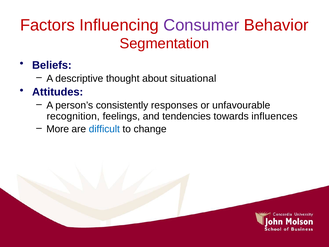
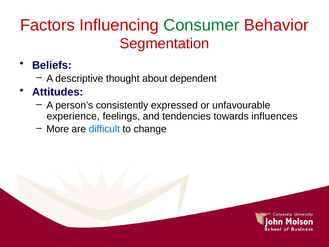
Consumer colour: purple -> green
situational: situational -> dependent
responses: responses -> expressed
recognition: recognition -> experience
